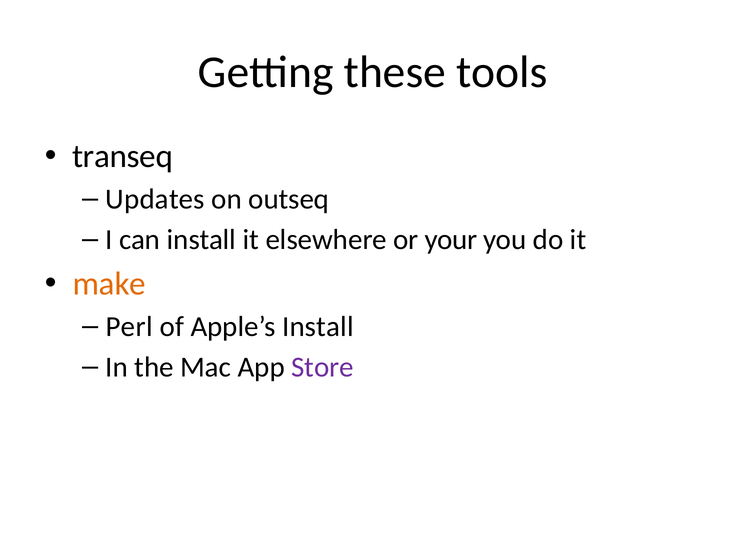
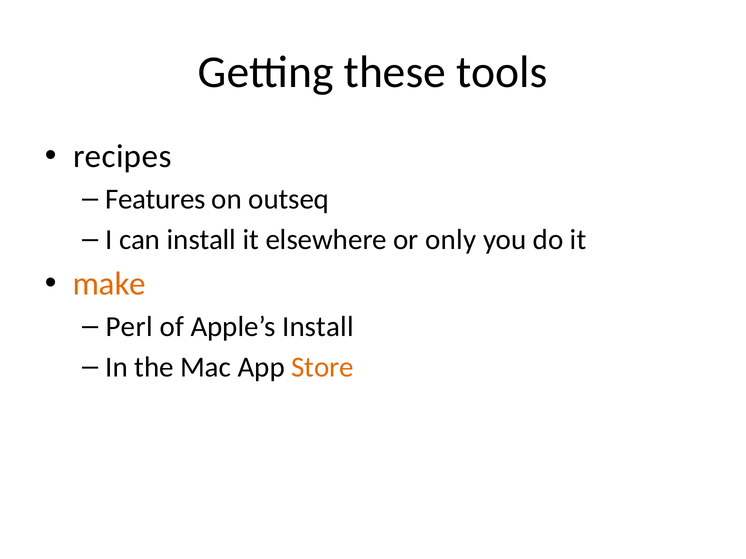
transeq: transeq -> recipes
Updates: Updates -> Features
your: your -> only
Store colour: purple -> orange
